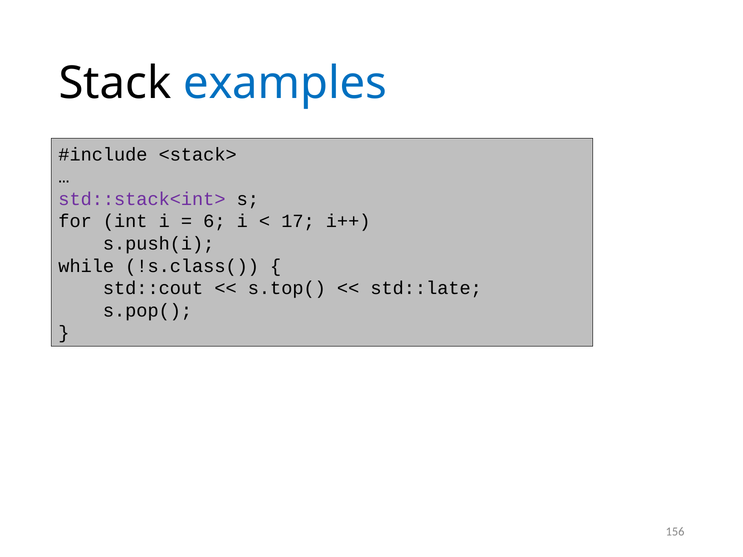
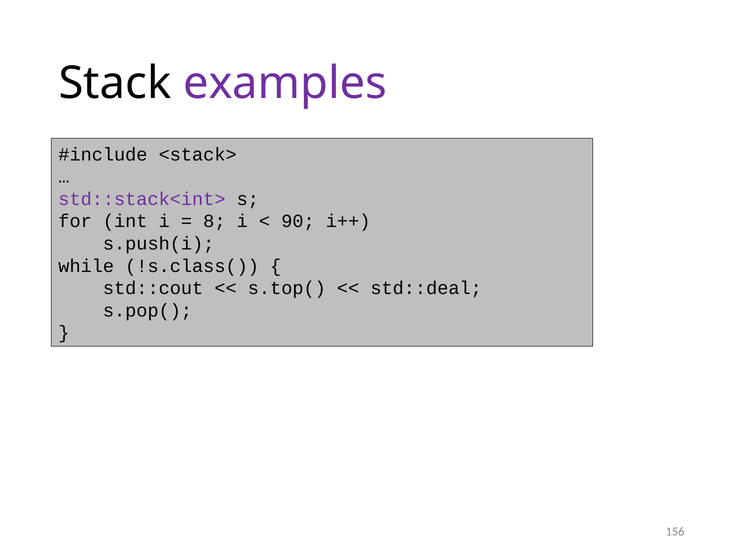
examples colour: blue -> purple
6: 6 -> 8
17: 17 -> 90
std::late: std::late -> std::deal
